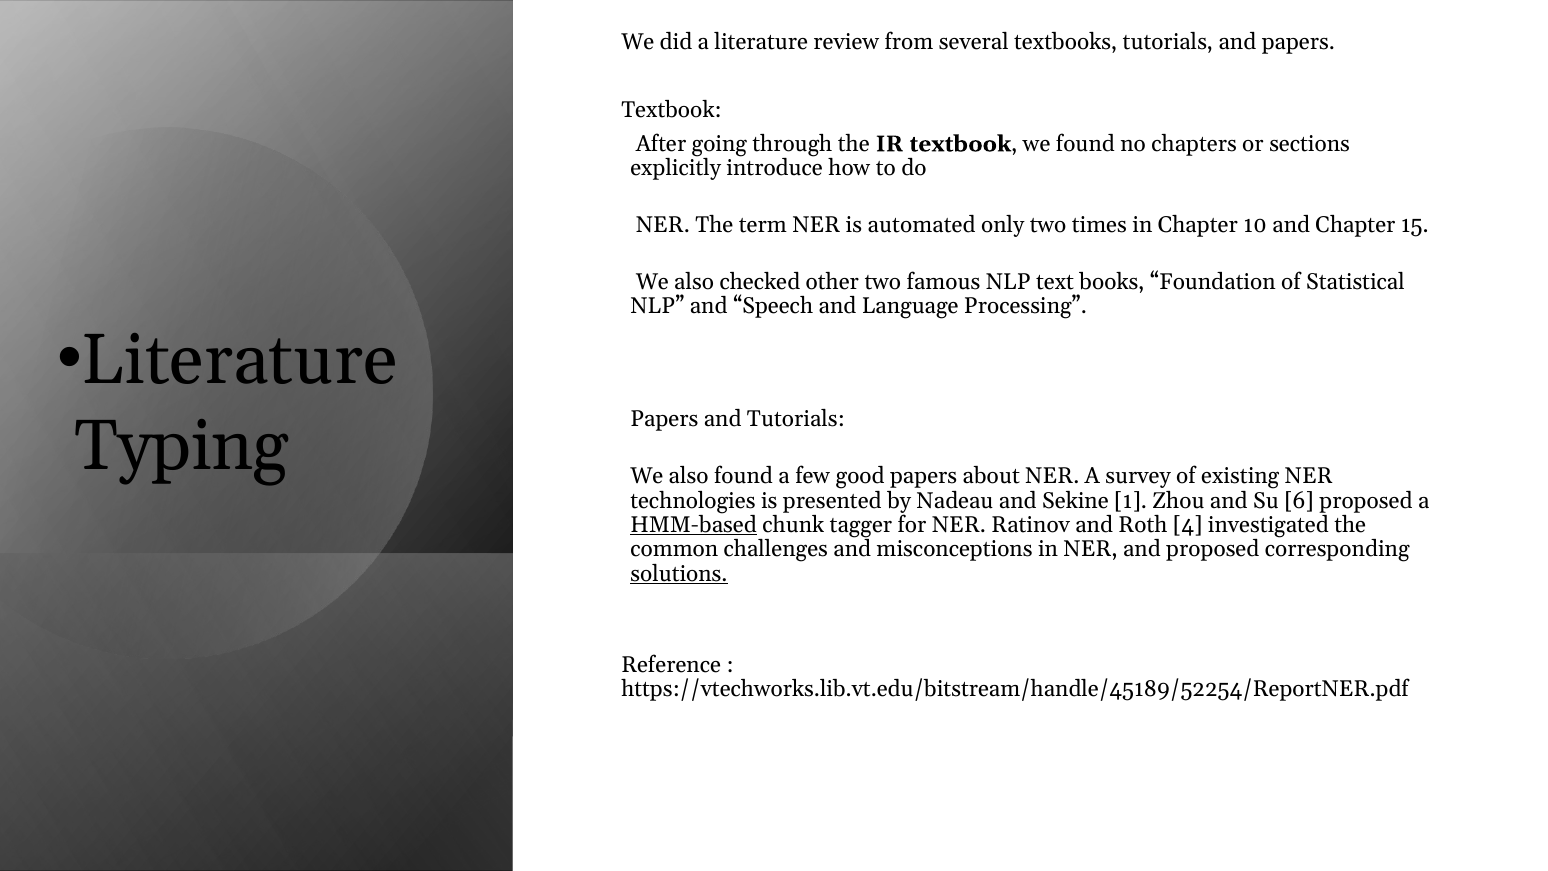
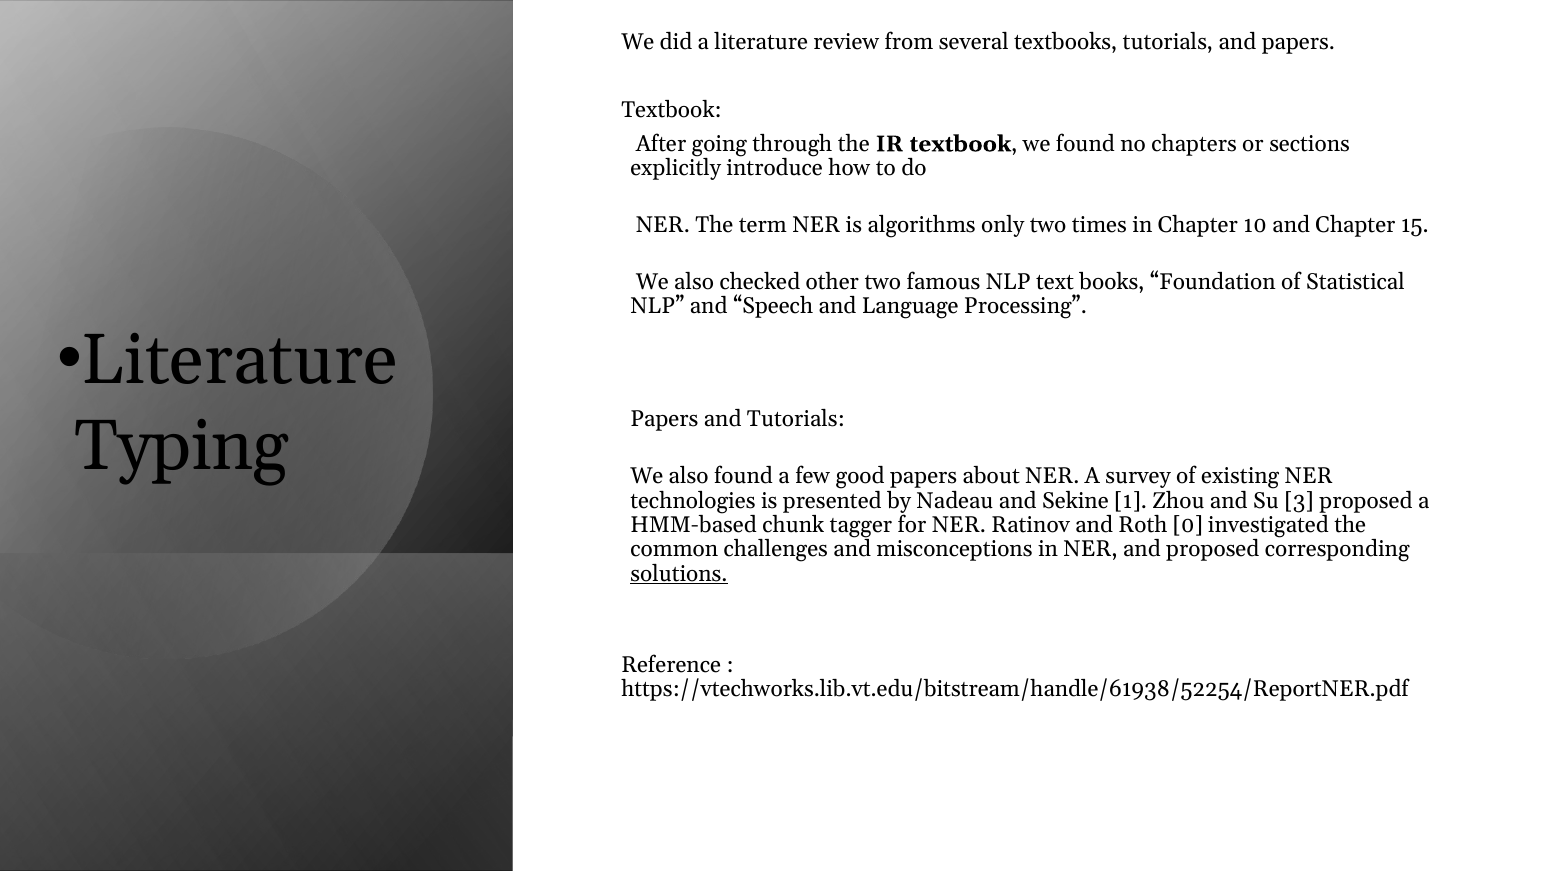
automated: automated -> algorithms
6: 6 -> 3
HMM-based underline: present -> none
4: 4 -> 0
https://vtechworks.lib.vt.edu/bitstream/handle/45189/52254/ReportNER.pdf: https://vtechworks.lib.vt.edu/bitstream/handle/45189/52254/ReportNER.pdf -> https://vtechworks.lib.vt.edu/bitstream/handle/61938/52254/ReportNER.pdf
